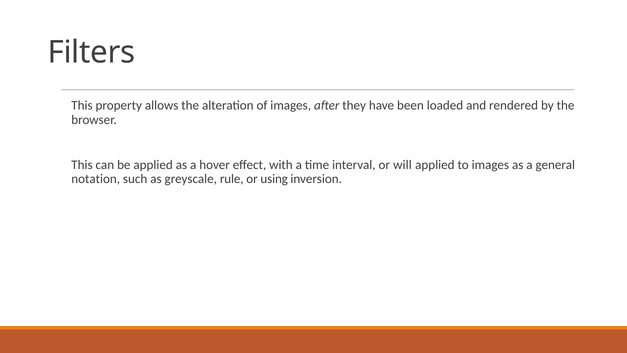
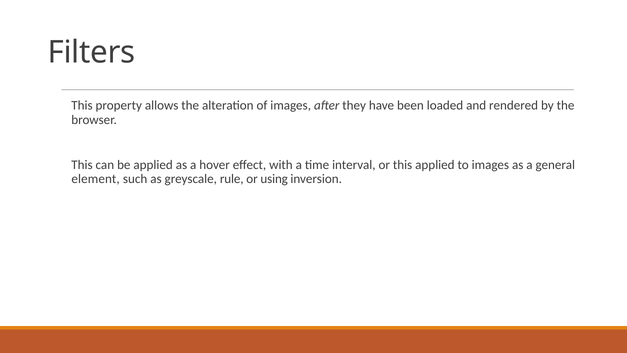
or will: will -> this
notation: notation -> element
